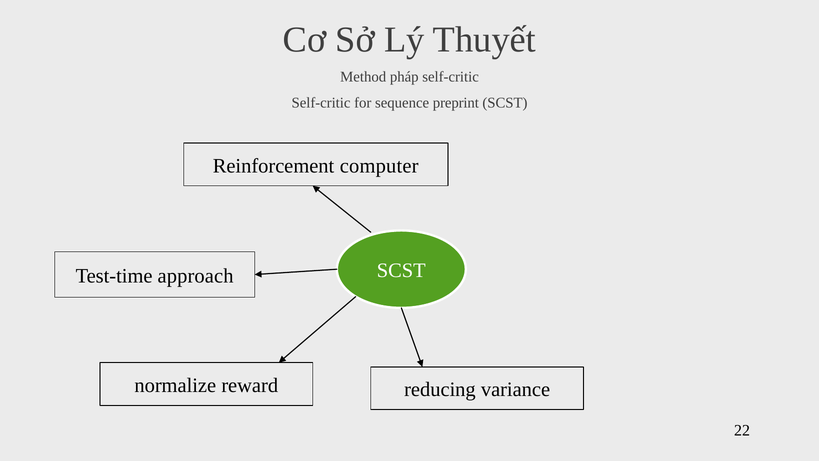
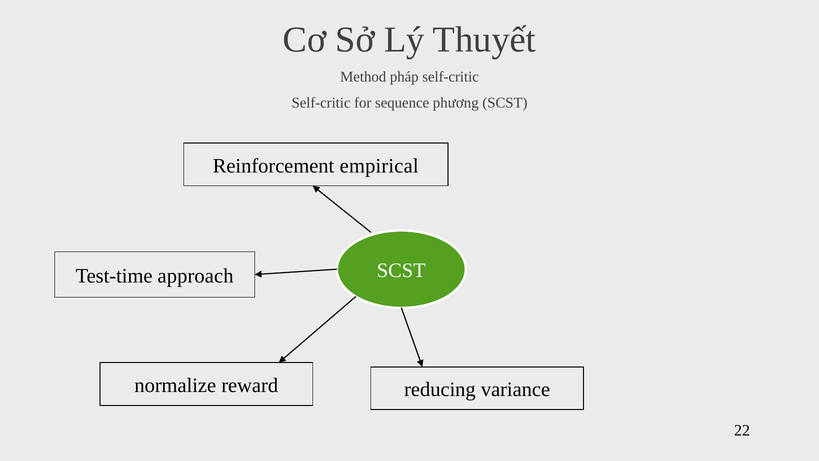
preprint: preprint -> phương
computer: computer -> empirical
